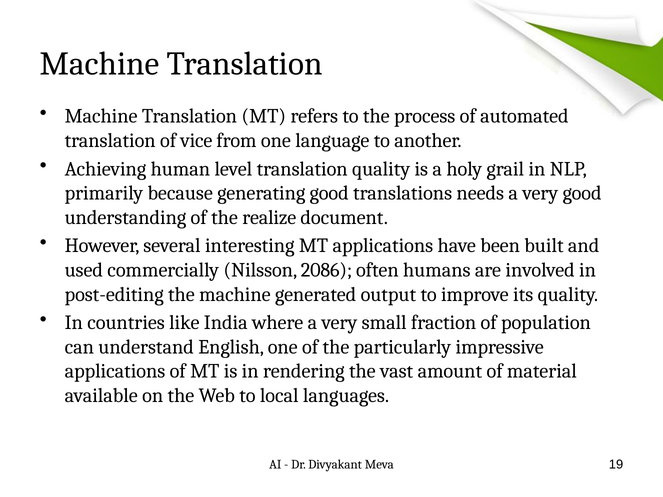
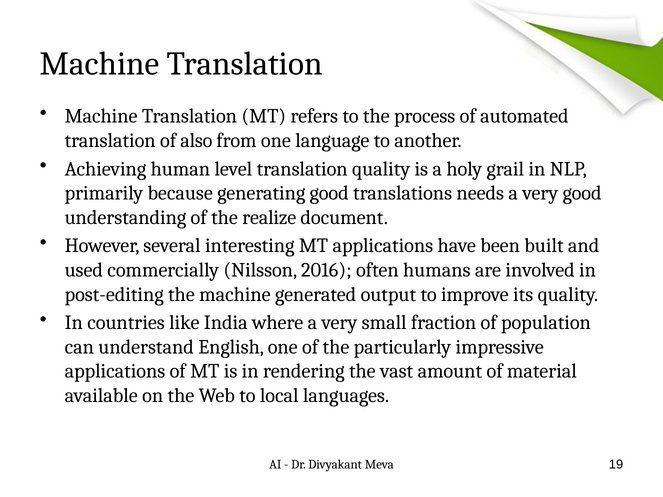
vice: vice -> also
2086: 2086 -> 2016
